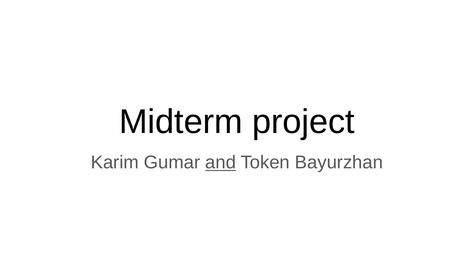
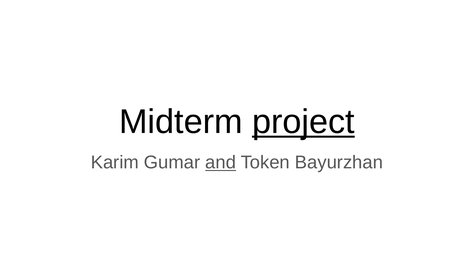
project underline: none -> present
